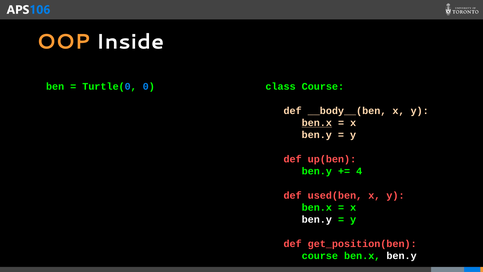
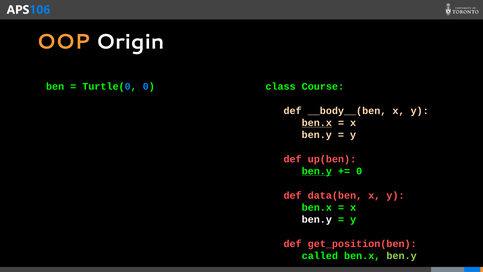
Inside: Inside -> Origin
ben.y at (317, 171) underline: none -> present
4 at (359, 171): 4 -> 0
used(ben: used(ben -> data(ben
course at (320, 256): course -> called
ben.y at (402, 256) colour: white -> light green
